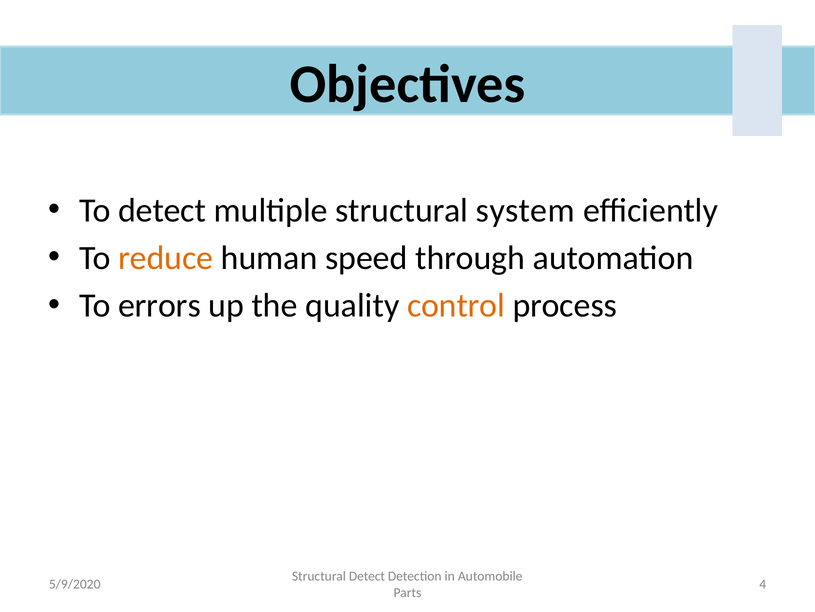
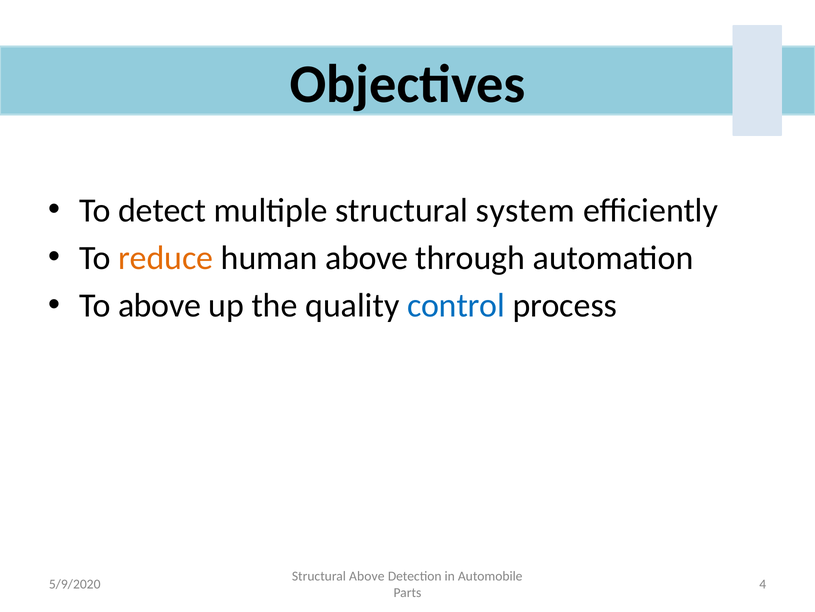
human speed: speed -> above
To errors: errors -> above
control colour: orange -> blue
Structural Detect: Detect -> Above
